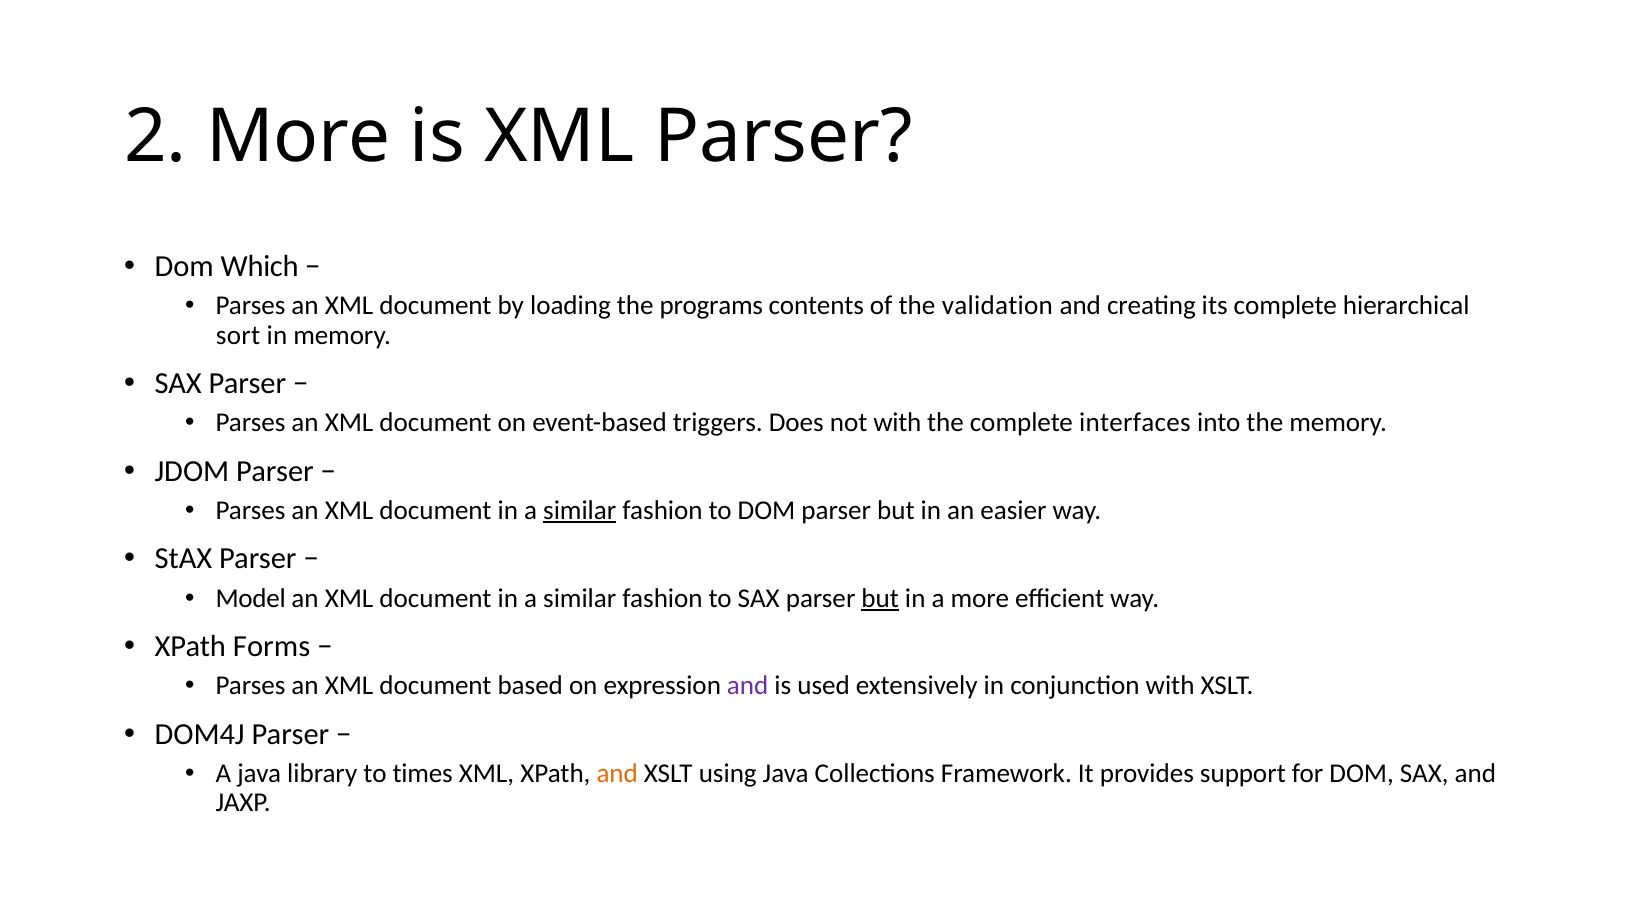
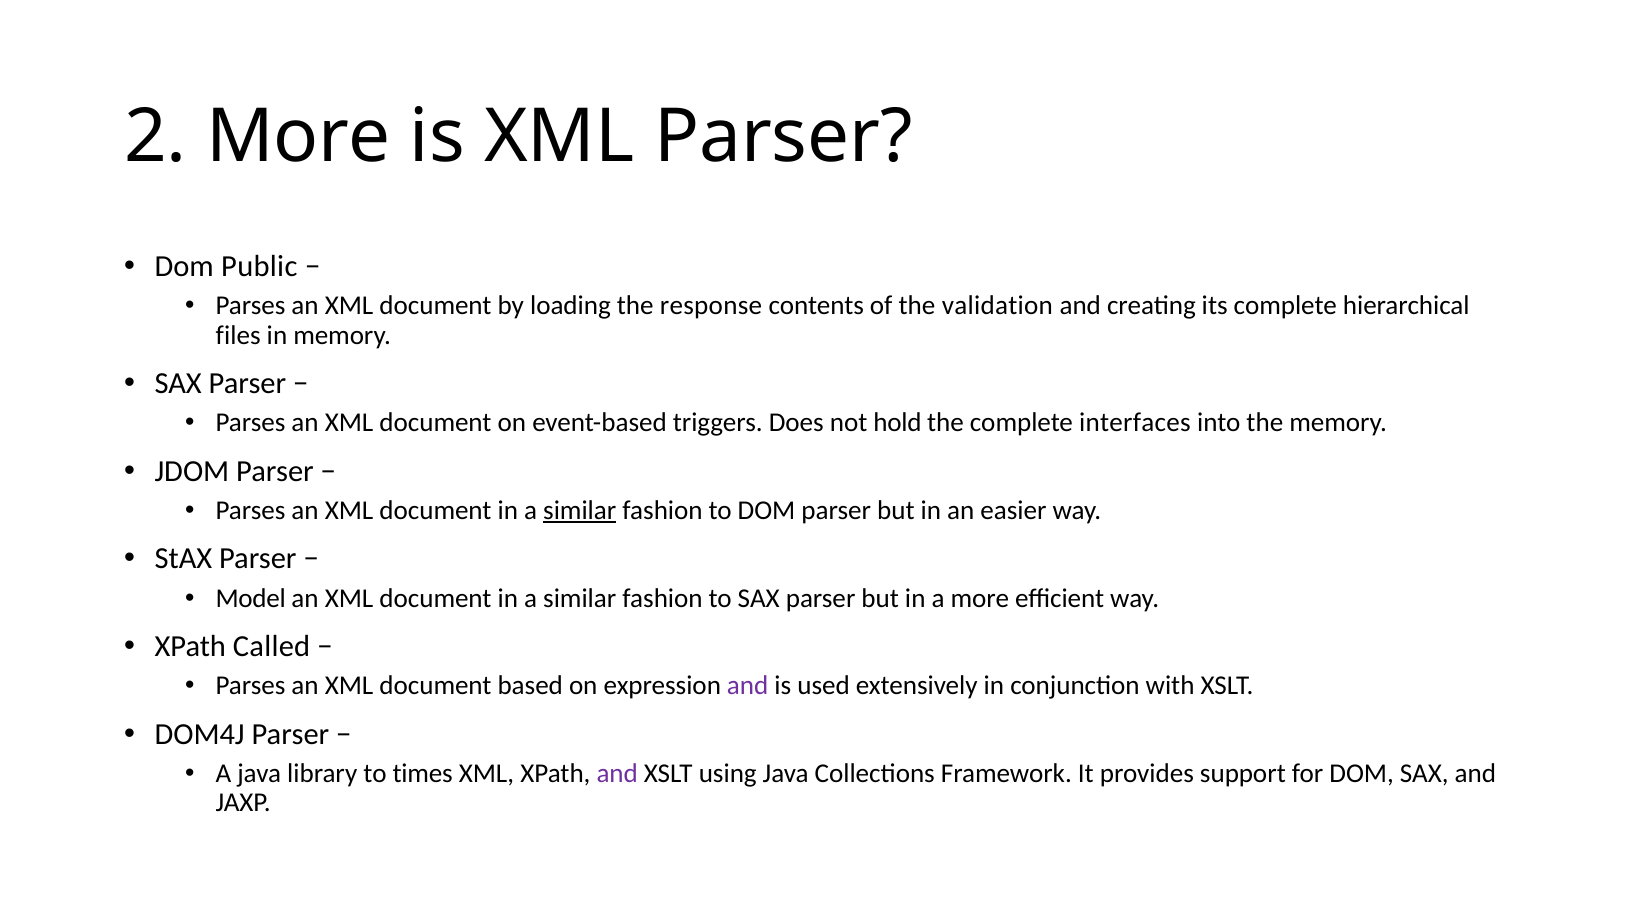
Which: Which -> Public
programs: programs -> response
sort: sort -> files
not with: with -> hold
but at (880, 598) underline: present -> none
Forms: Forms -> Called
and at (617, 773) colour: orange -> purple
